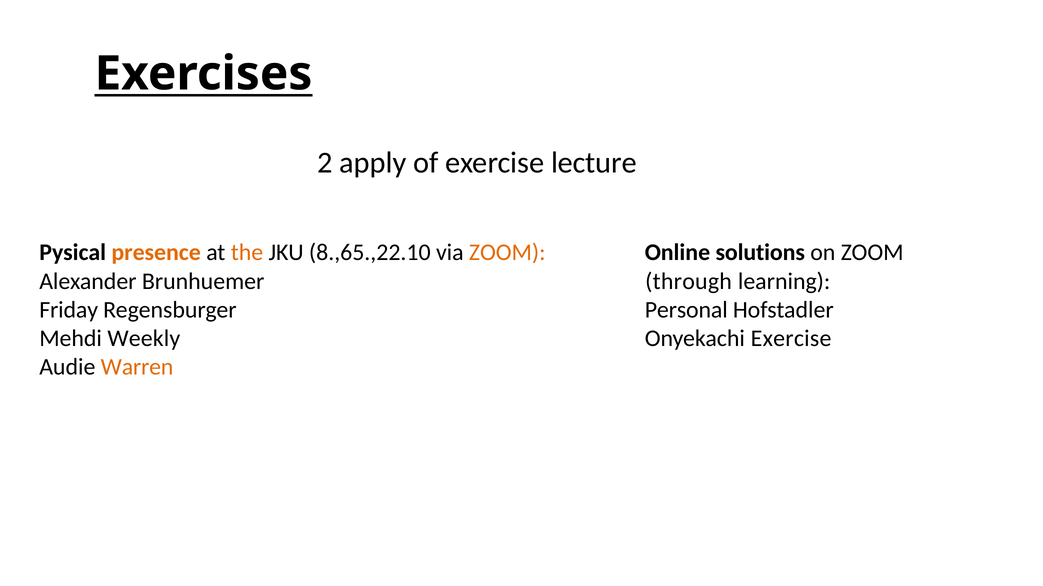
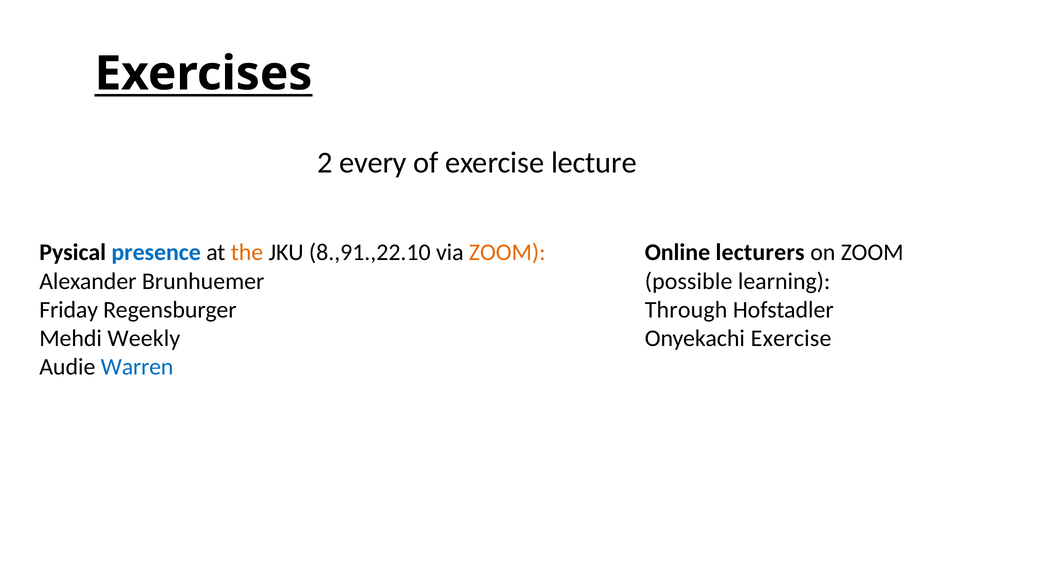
apply: apply -> every
solutions: solutions -> lecturers
presence colour: orange -> blue
8.,65.,22.10: 8.,65.,22.10 -> 8.,91.,22.10
through: through -> possible
Personal: Personal -> Through
Warren colour: orange -> blue
